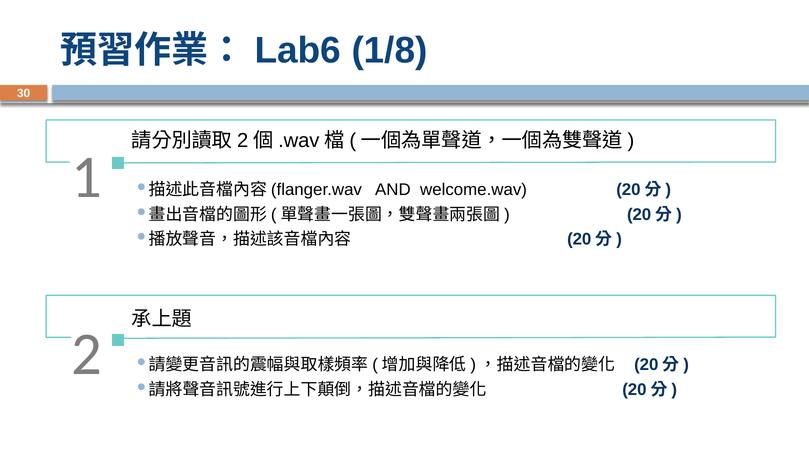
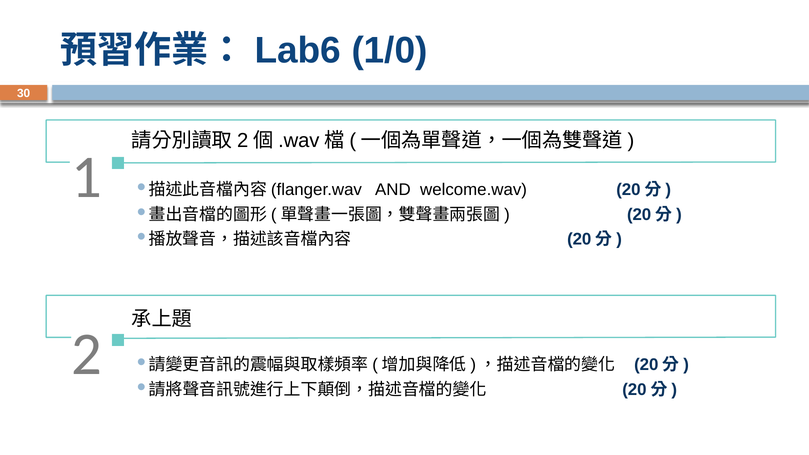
1/8: 1/8 -> 1/0
